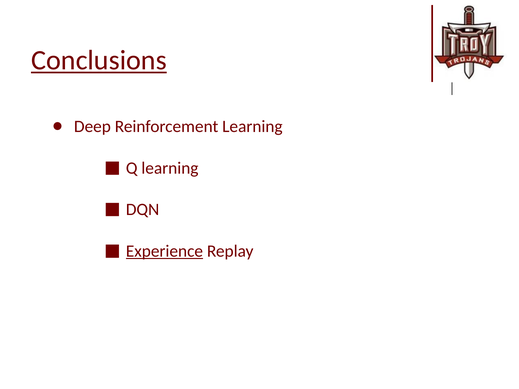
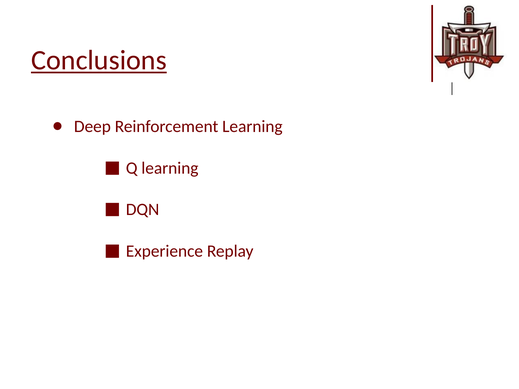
Experience underline: present -> none
